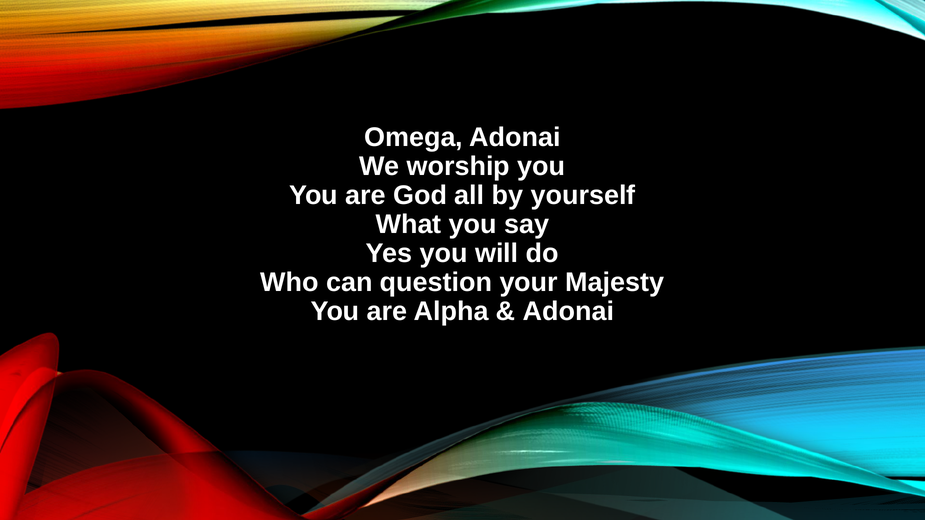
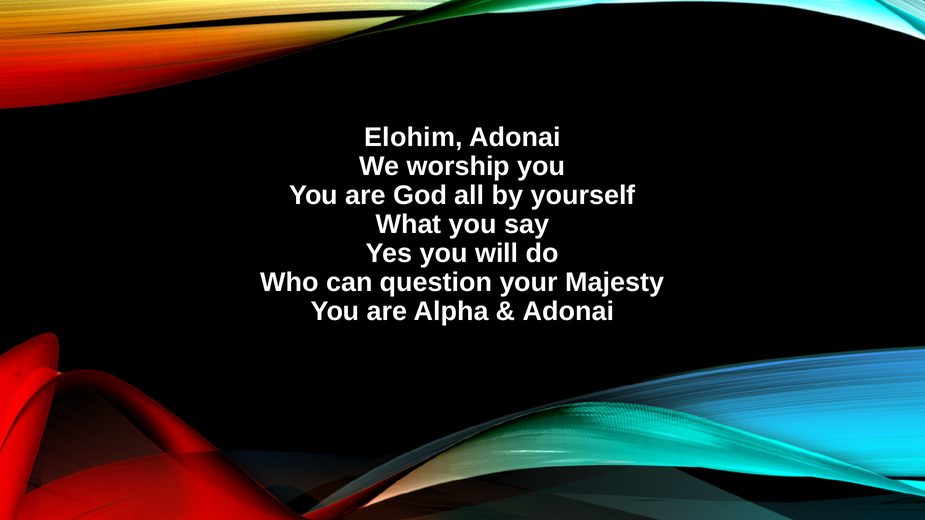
Omega: Omega -> Elohim
